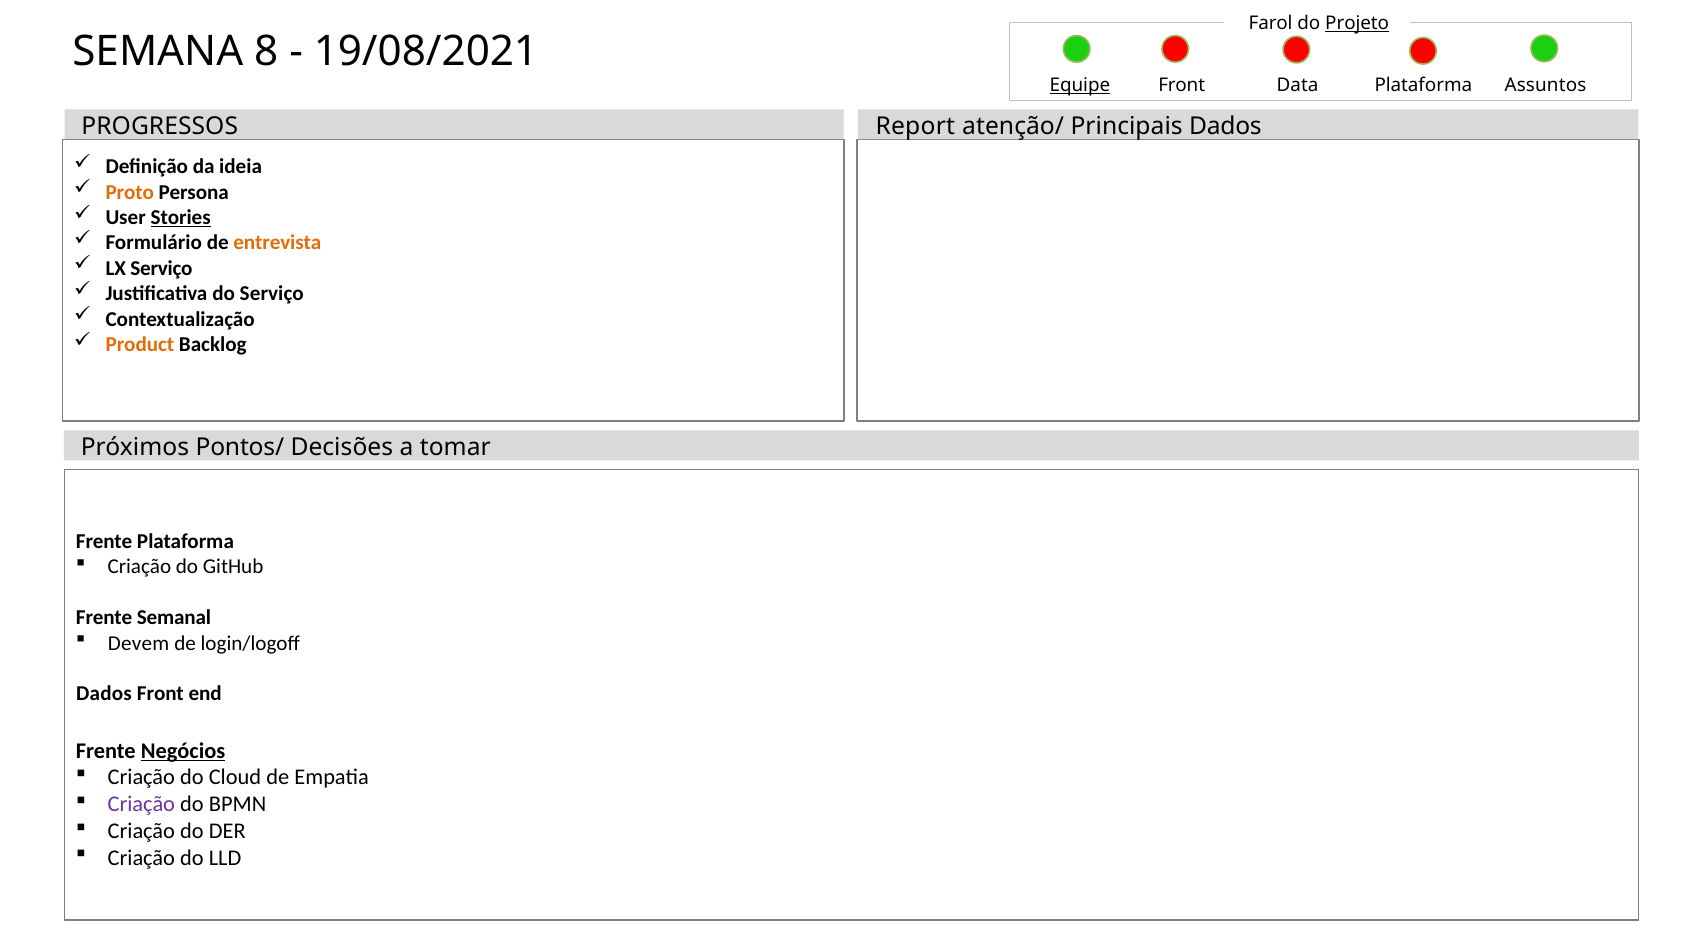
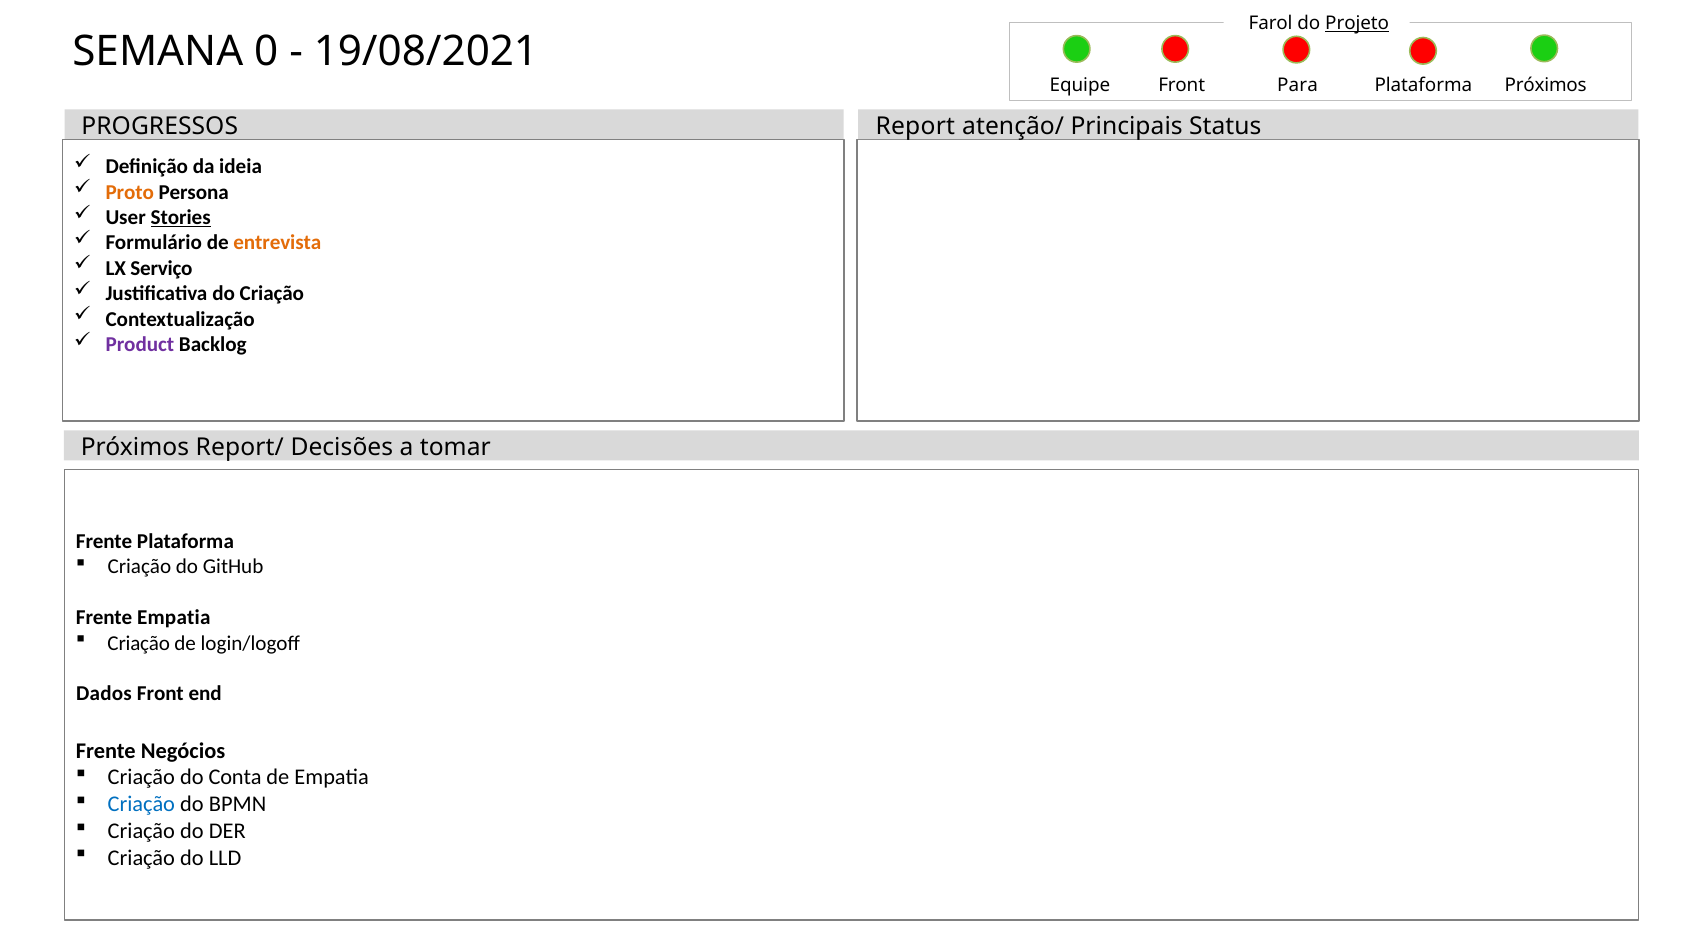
8: 8 -> 0
Equipe underline: present -> none
Data: Data -> Para
Assuntos at (1545, 85): Assuntos -> Próximos
Principais Dados: Dados -> Status
do Serviço: Serviço -> Criação
Product colour: orange -> purple
Pontos/: Pontos/ -> Report/
Frente Semanal: Semanal -> Empatia
Devem at (139, 643): Devem -> Criação
Negócios underline: present -> none
Cloud: Cloud -> Conta
Criação at (141, 805) colour: purple -> blue
